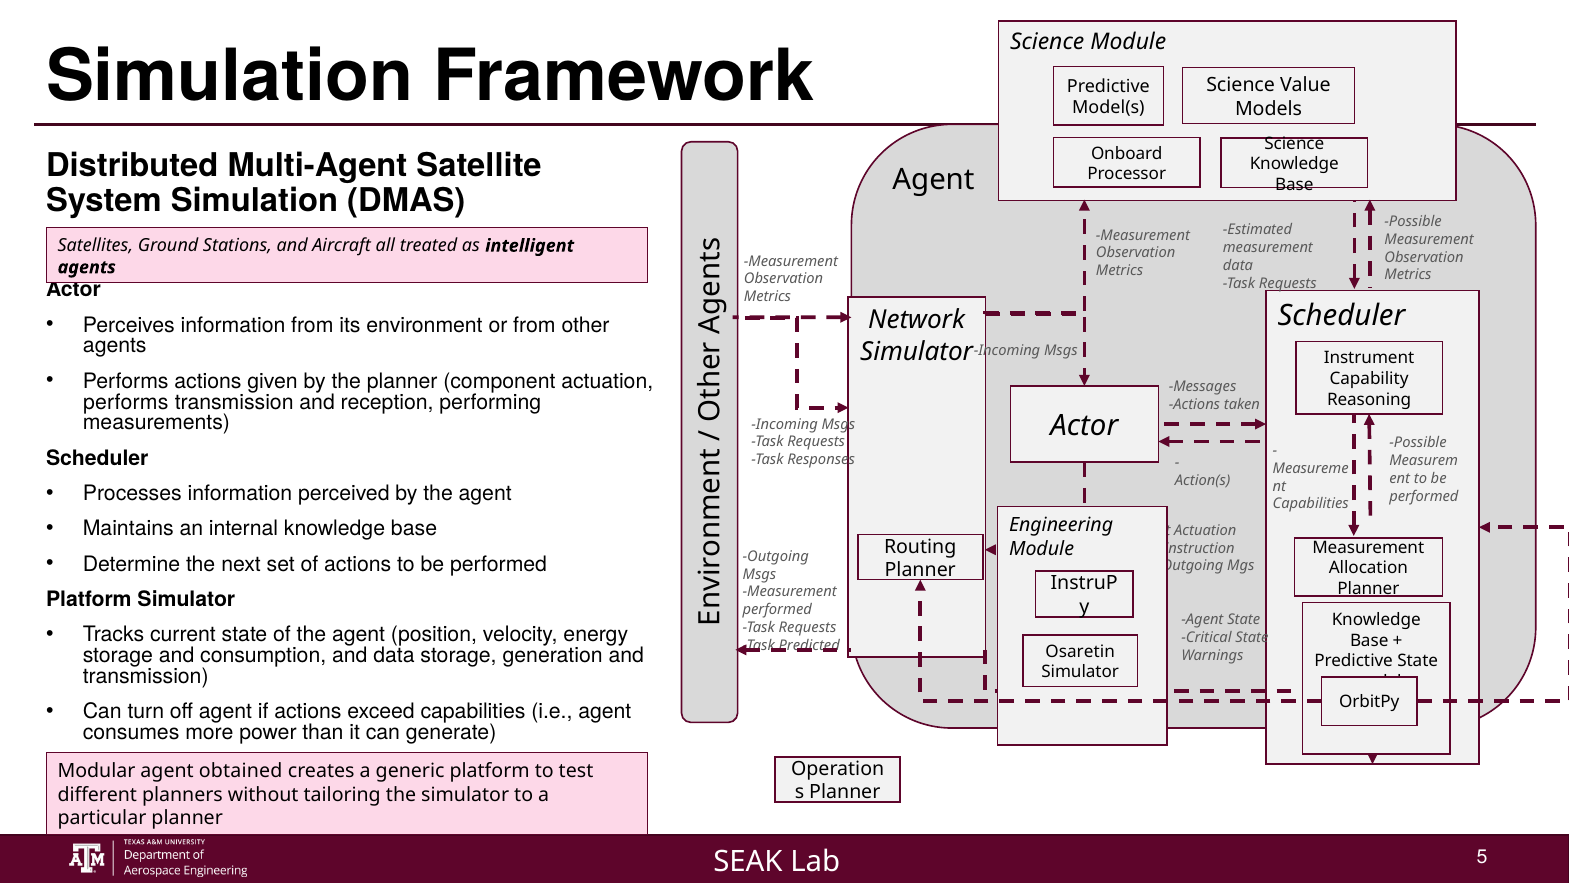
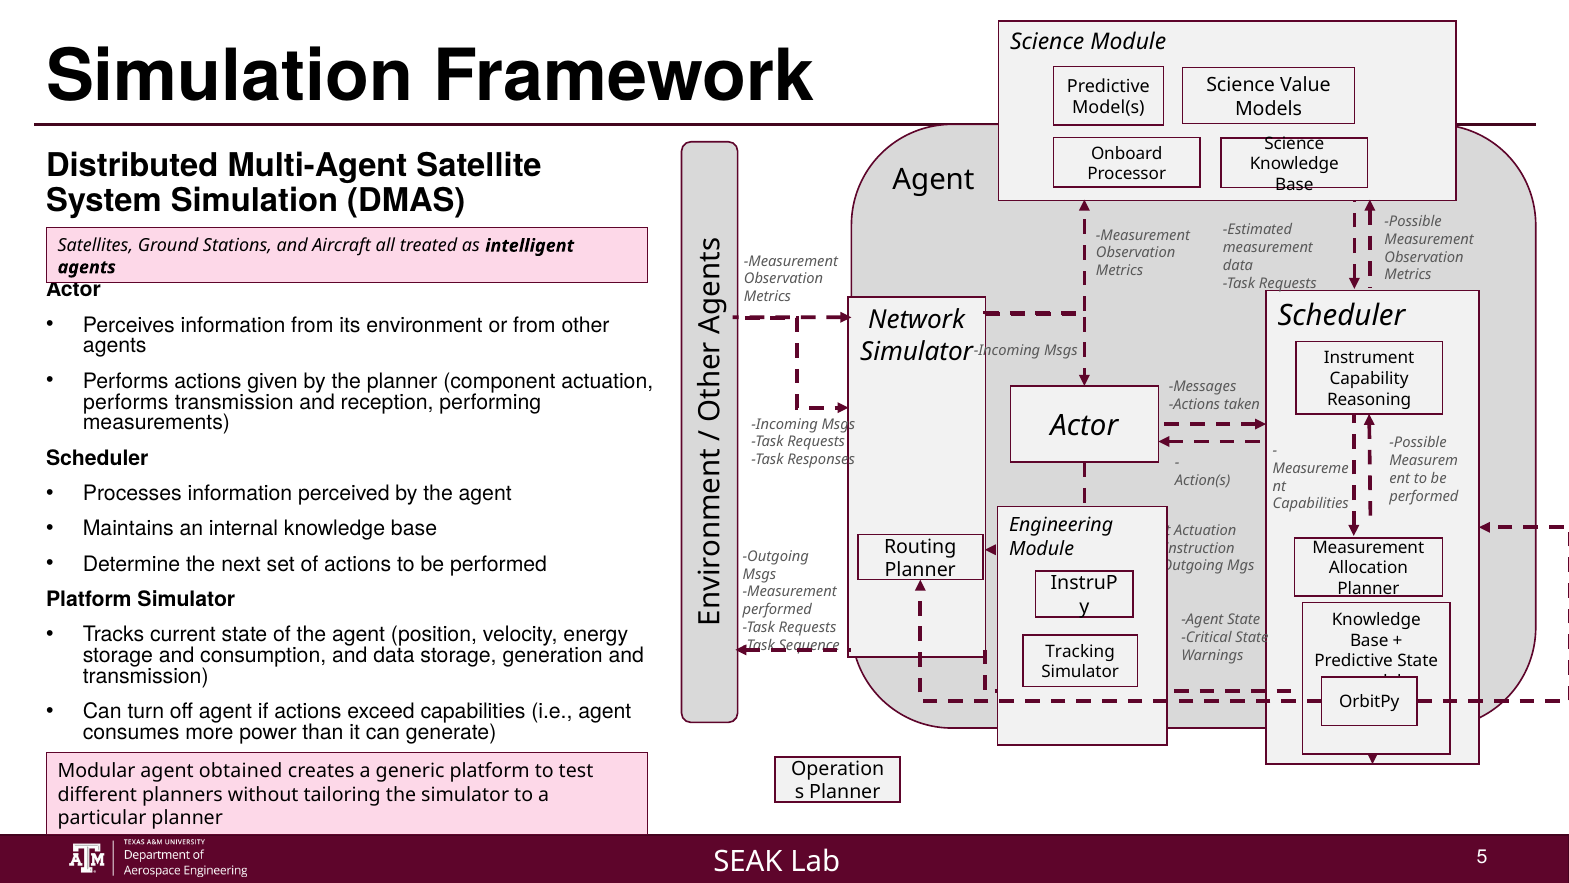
Predicted: Predicted -> Sequence
Osaretin: Osaretin -> Tracking
